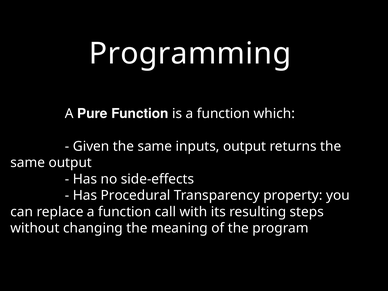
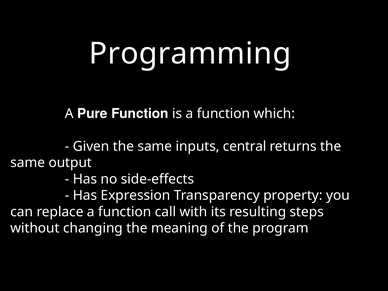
inputs output: output -> central
Procedural: Procedural -> Expression
